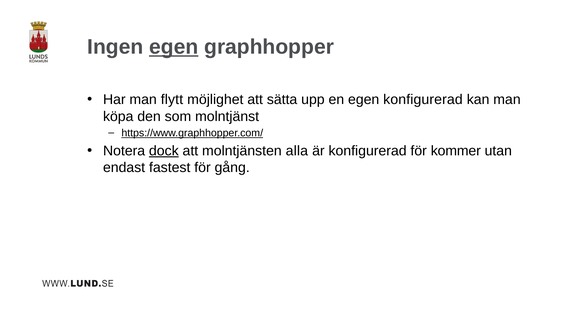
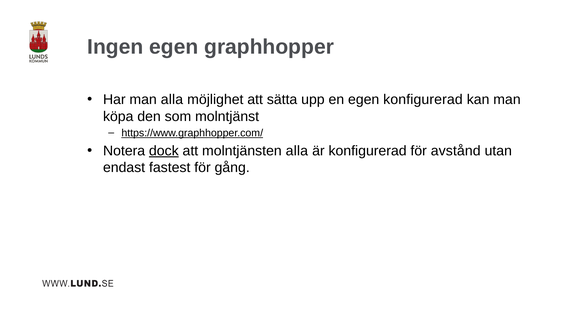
egen at (174, 47) underline: present -> none
man flytt: flytt -> alla
kommer: kommer -> avstånd
